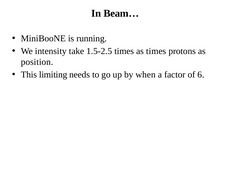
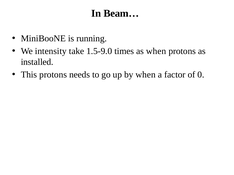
1.5-2.5: 1.5-2.5 -> 1.5-9.0
as times: times -> when
position: position -> installed
This limiting: limiting -> protons
6: 6 -> 0
